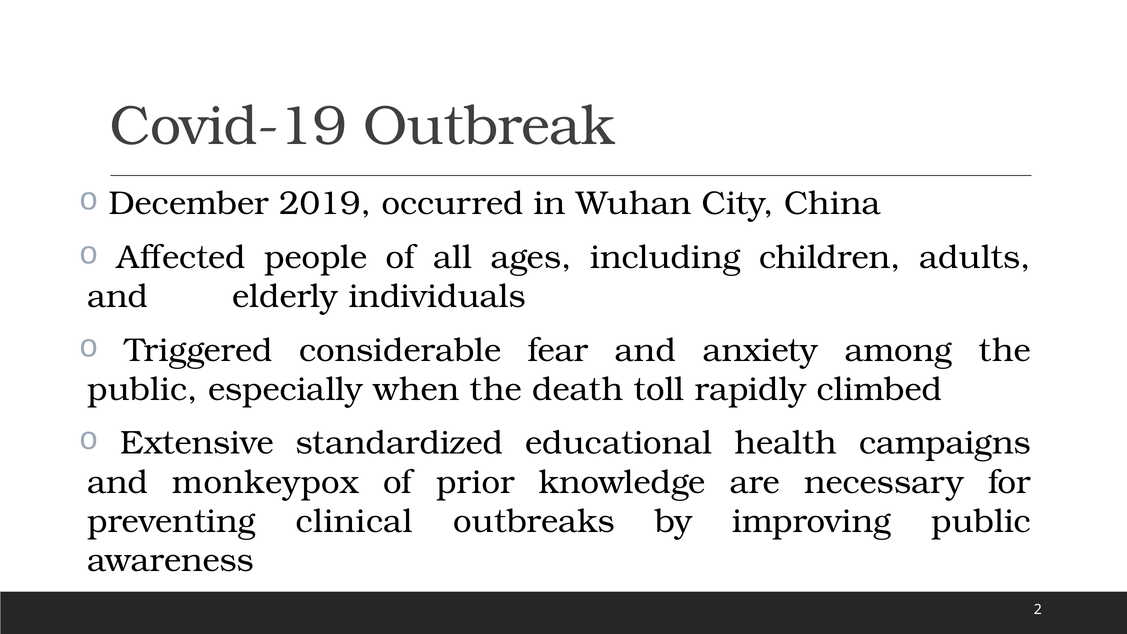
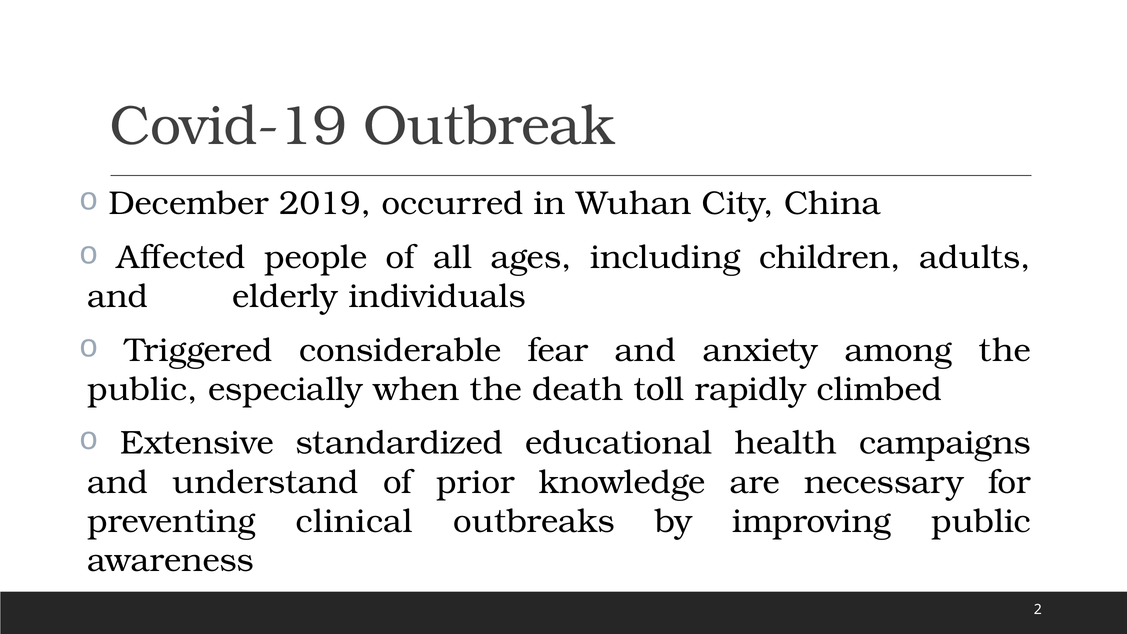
monkeypox: monkeypox -> understand
